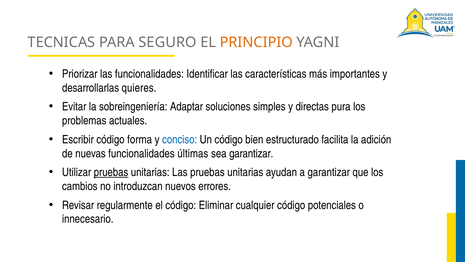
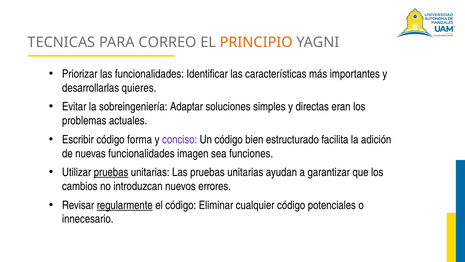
SEGURO: SEGURO -> CORREO
pura: pura -> eran
conciso colour: blue -> purple
últimas: últimas -> imagen
sea garantizar: garantizar -> funciones
regularmente underline: none -> present
